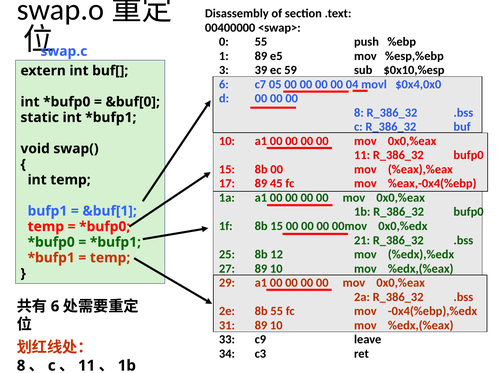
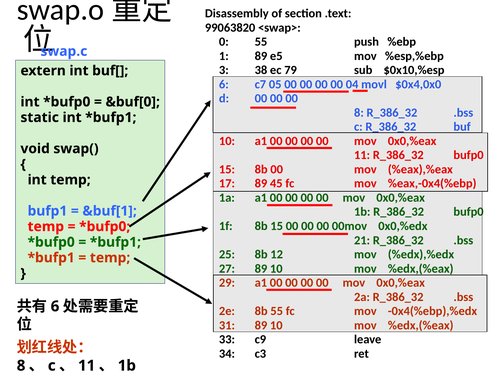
00400000: 00400000 -> 99063820
39: 39 -> 38
59: 59 -> 79
